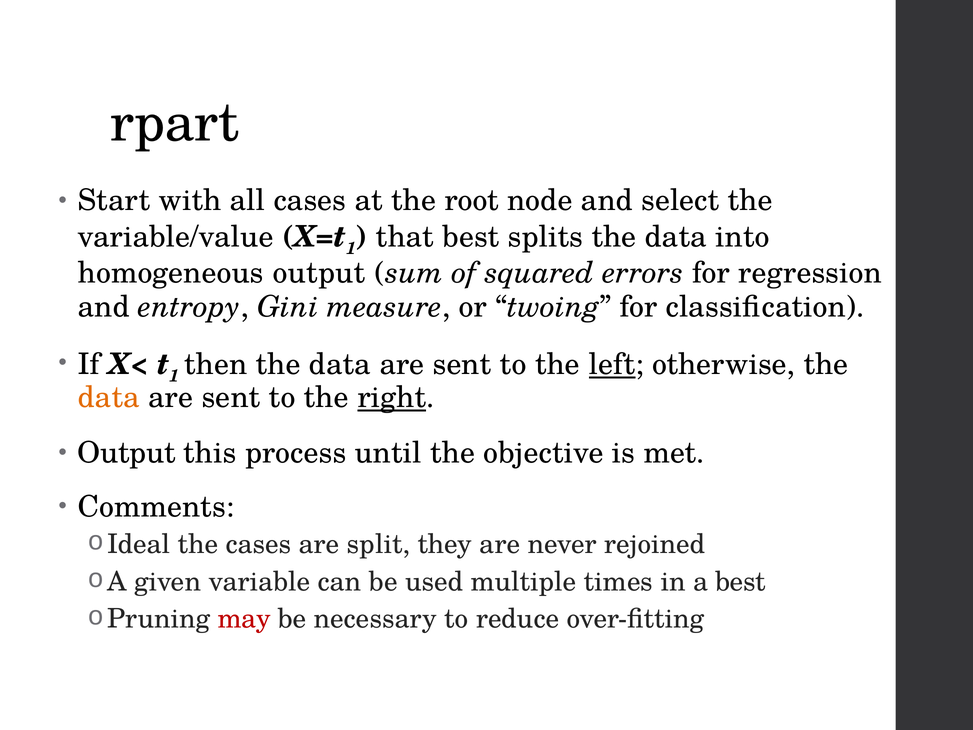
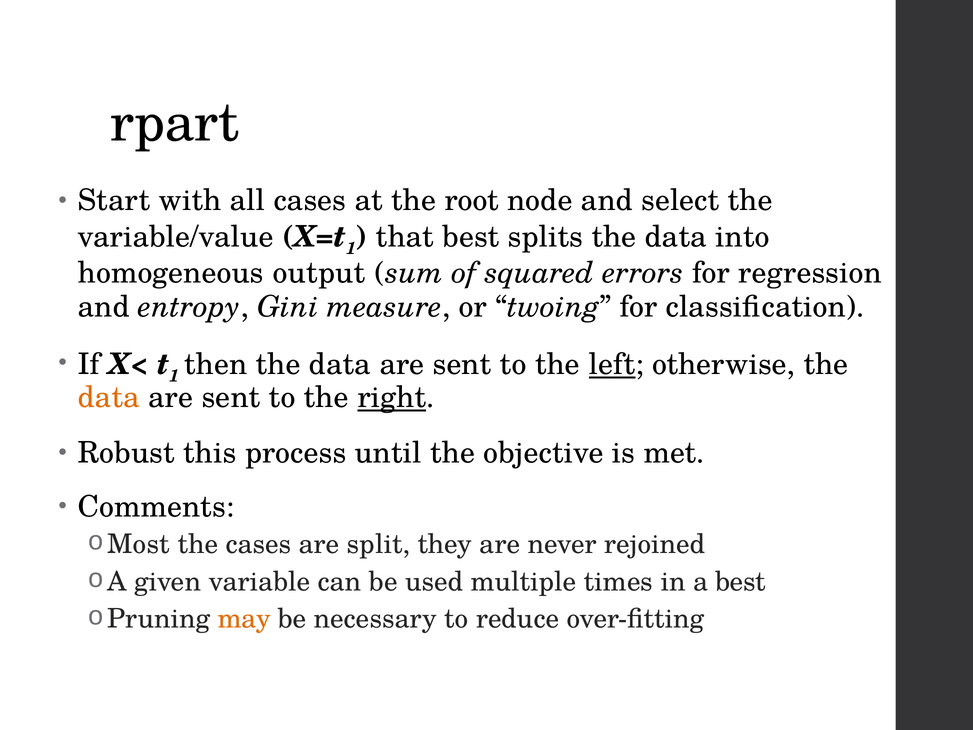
Output at (127, 453): Output -> Robust
Ideal: Ideal -> Most
may colour: red -> orange
